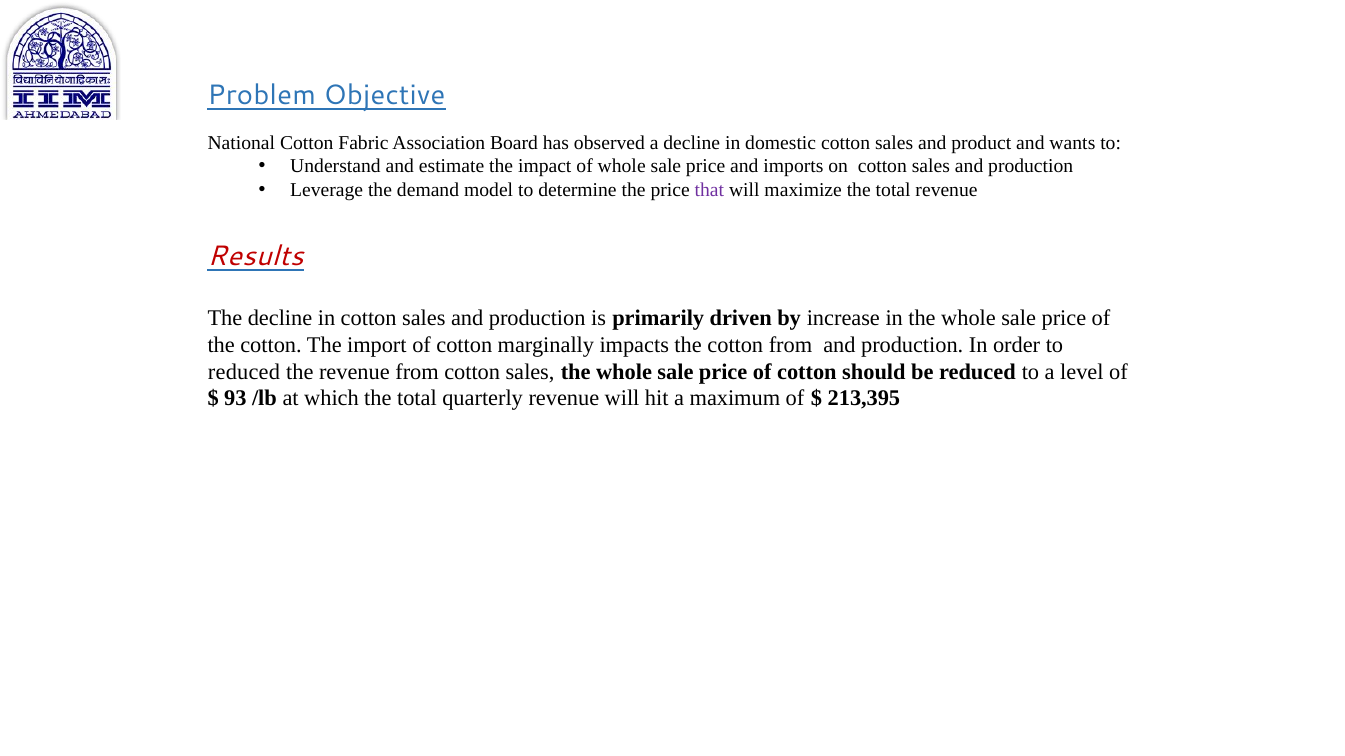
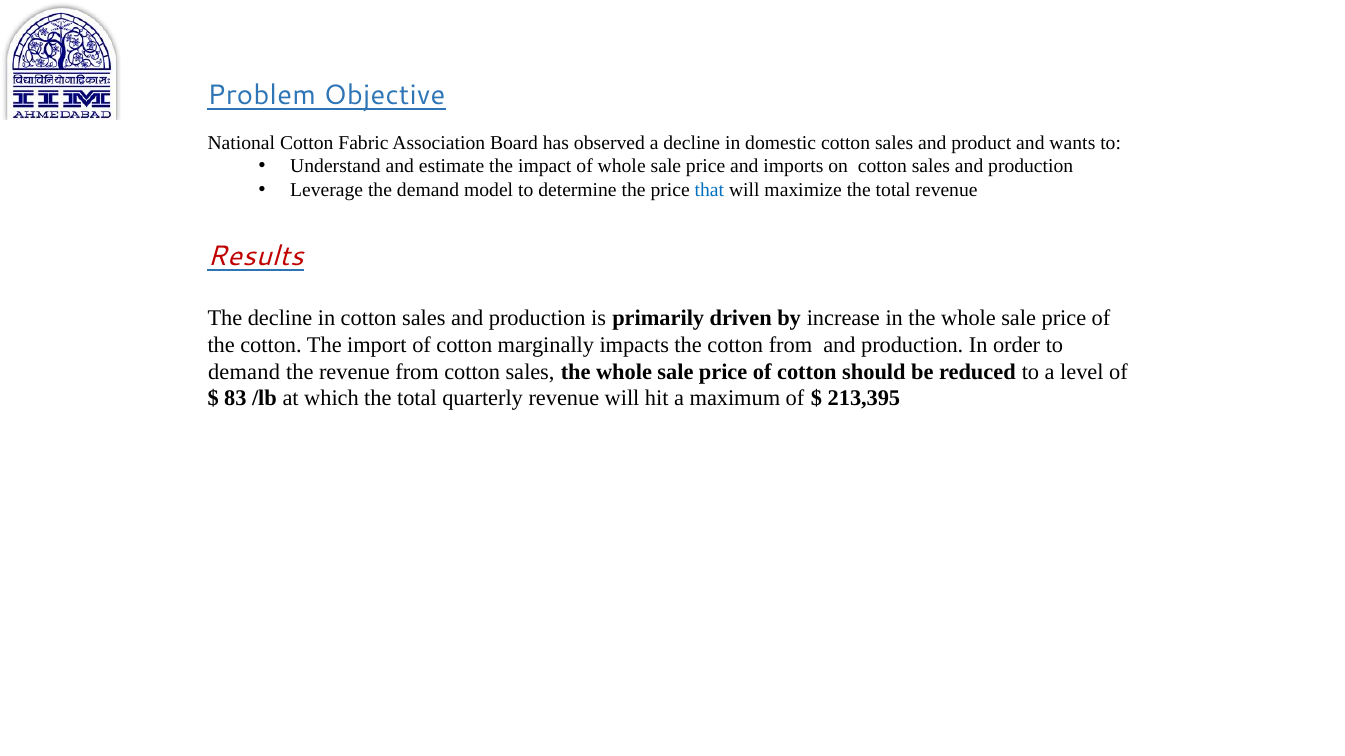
that colour: purple -> blue
reduced at (244, 372): reduced -> demand
93: 93 -> 83
